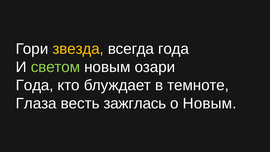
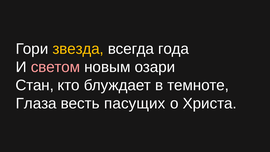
светом colour: light green -> pink
Года at (35, 85): Года -> Стан
зажглась: зажглась -> пасущих
о Новым: Новым -> Христа
